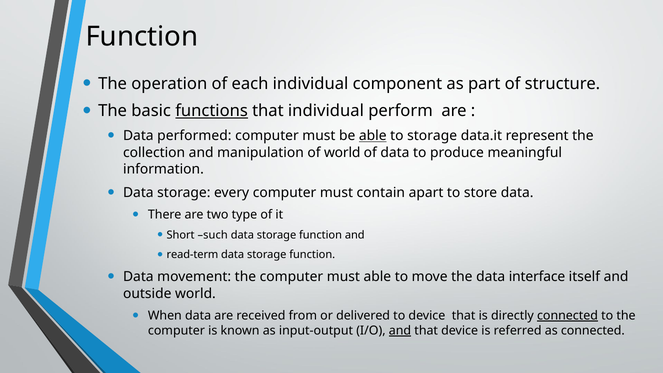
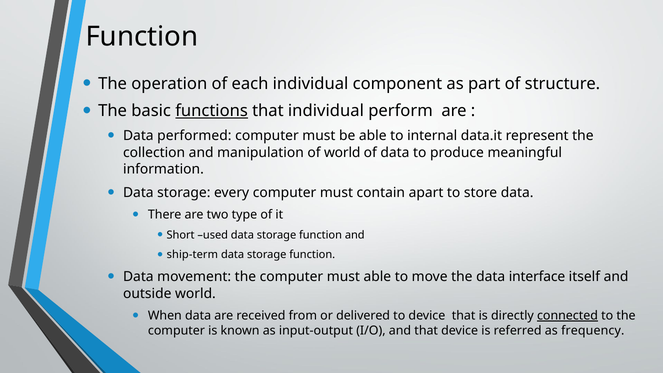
able at (373, 136) underline: present -> none
to storage: storage -> internal
such: such -> used
read-term: read-term -> ship-term
and at (400, 331) underline: present -> none
as connected: connected -> frequency
